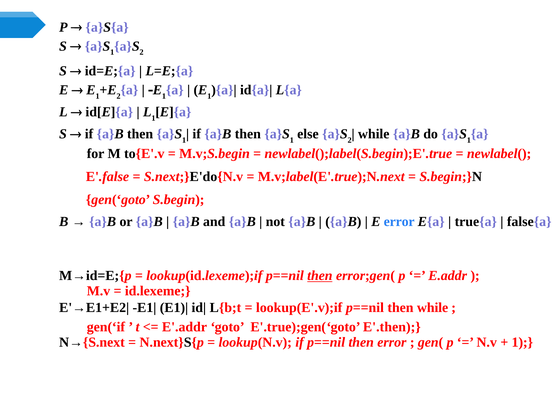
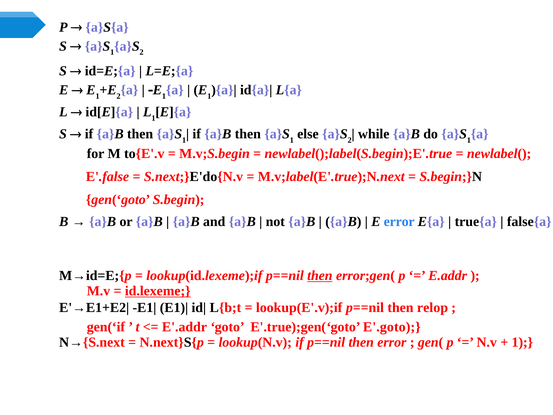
id.lexeme underline: none -> present
then while: while -> relop
E'.then: E'.then -> E'.goto
